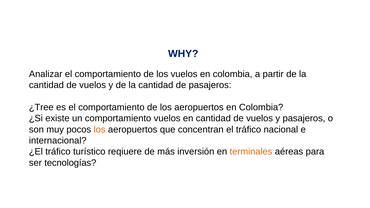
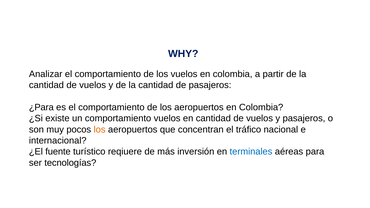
¿Tree: ¿Tree -> ¿Para
¿El tráfico: tráfico -> fuente
terminales colour: orange -> blue
